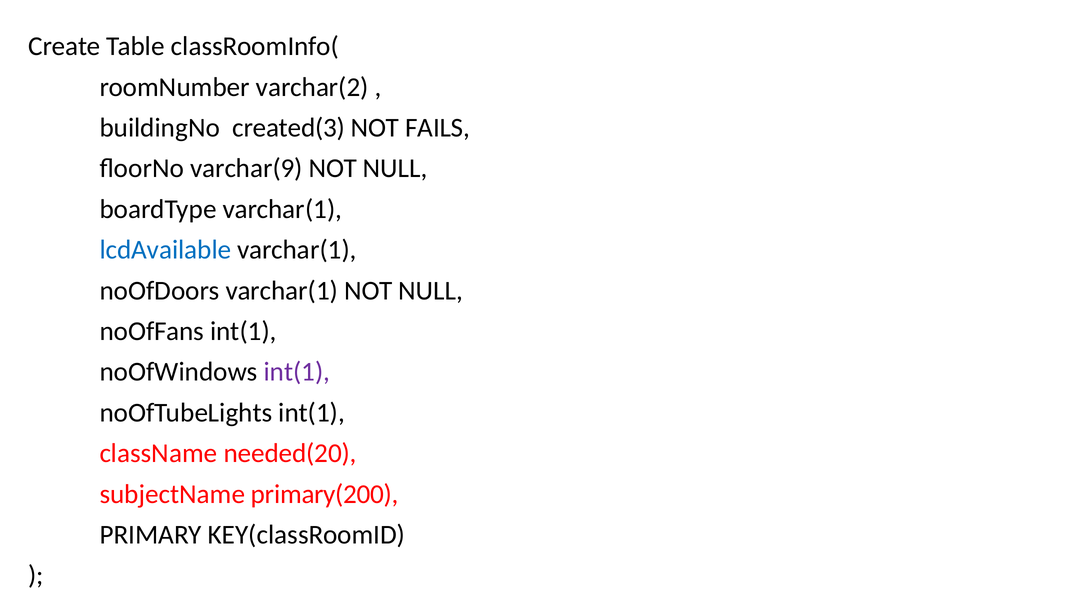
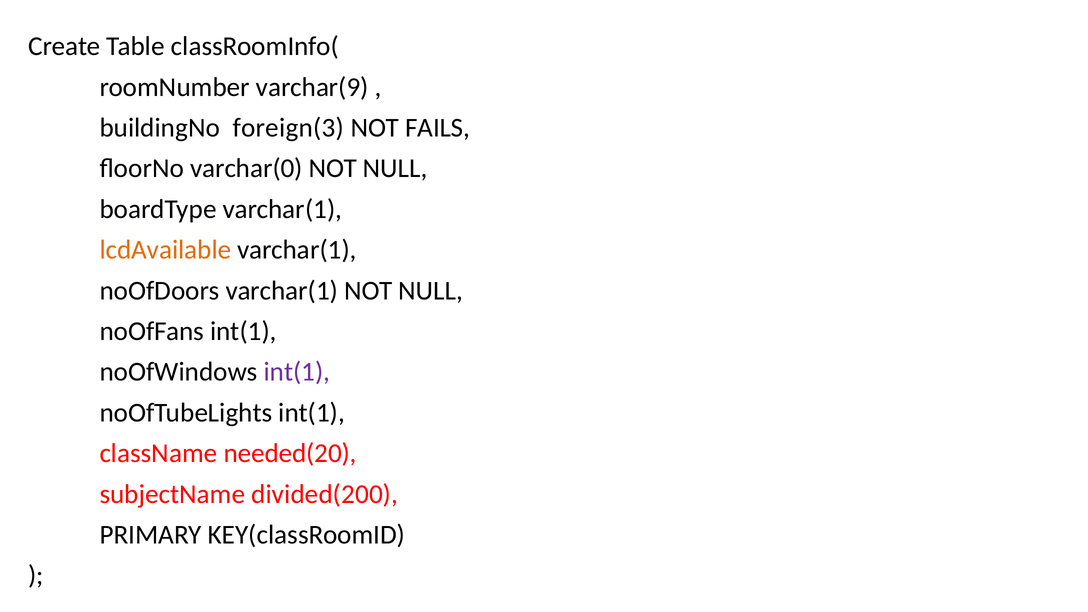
varchar(2: varchar(2 -> varchar(9
created(3: created(3 -> foreign(3
varchar(9: varchar(9 -> varchar(0
lcdAvailable colour: blue -> orange
primary(200: primary(200 -> divided(200
